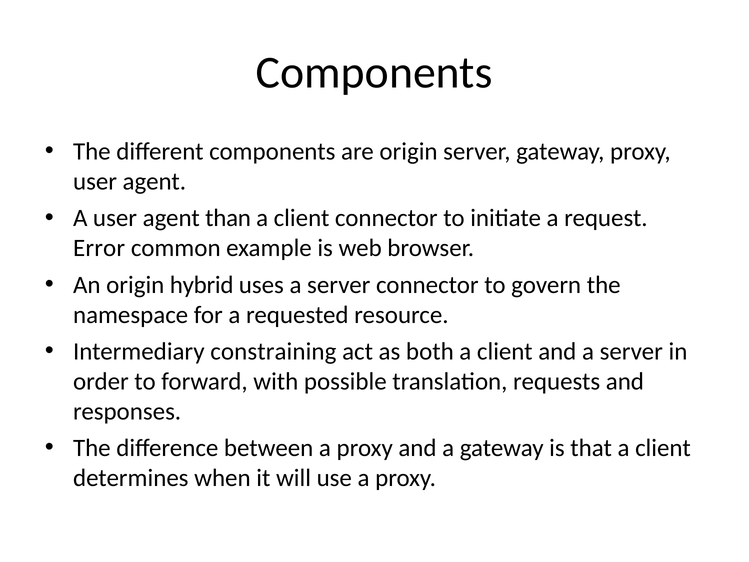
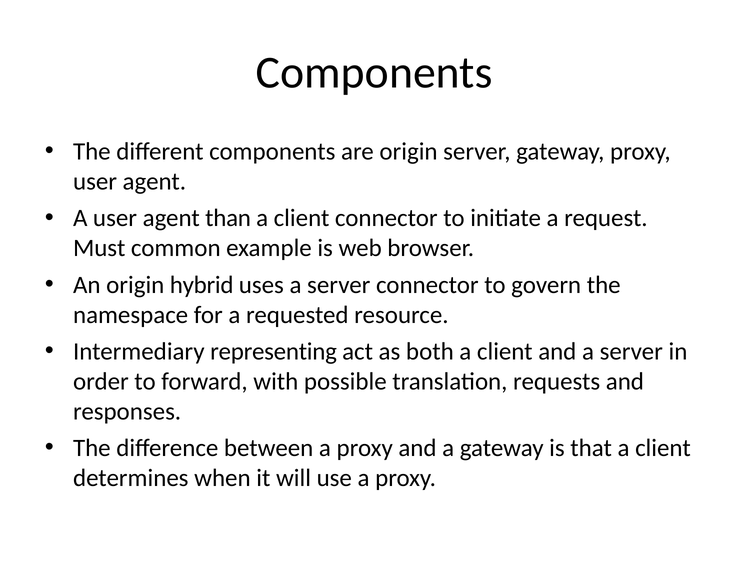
Error: Error -> Must
constraining: constraining -> representing
